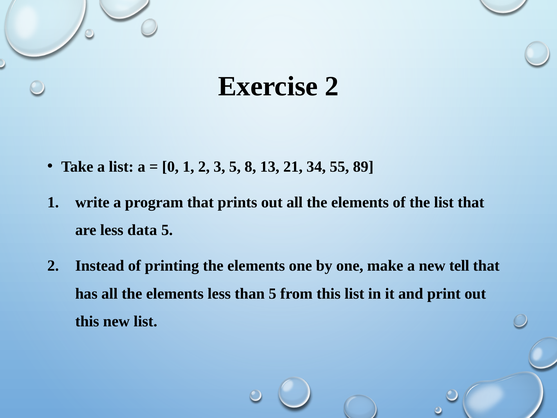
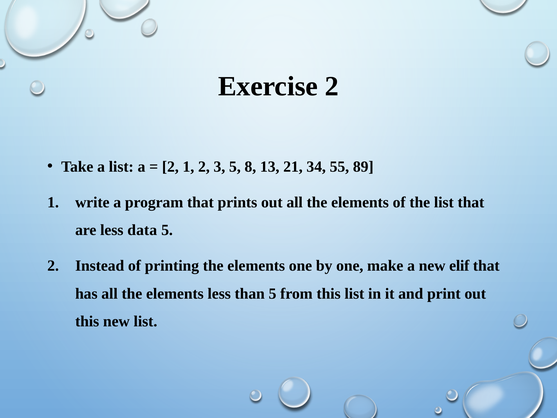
0 at (170, 167): 0 -> 2
tell: tell -> elif
